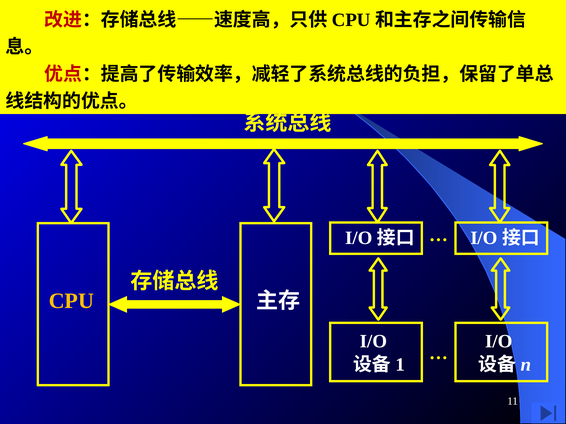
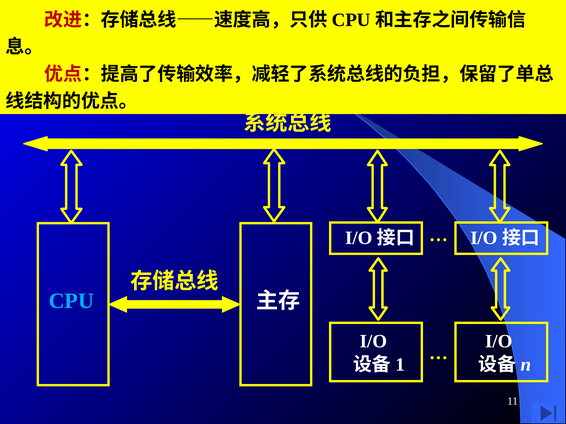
CPU colour: yellow -> light blue
